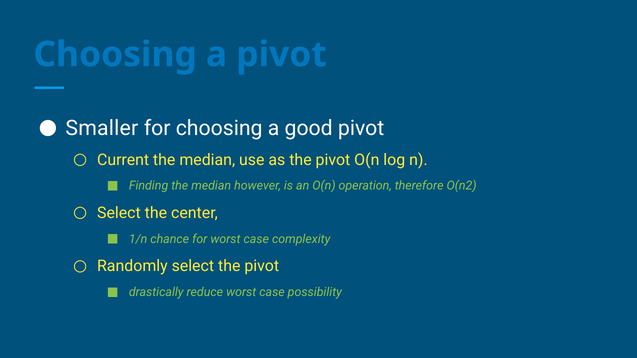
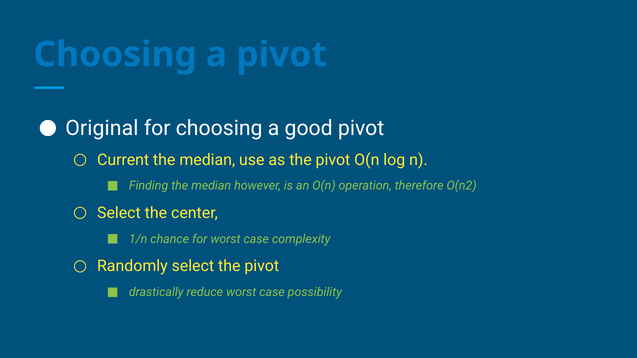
Smaller: Smaller -> Original
